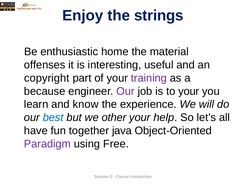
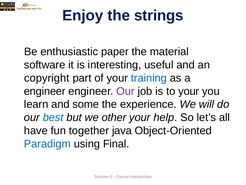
home: home -> paper
offenses: offenses -> software
training colour: purple -> blue
because at (45, 91): because -> engineer
know: know -> some
Paradigm colour: purple -> blue
Free: Free -> Final
